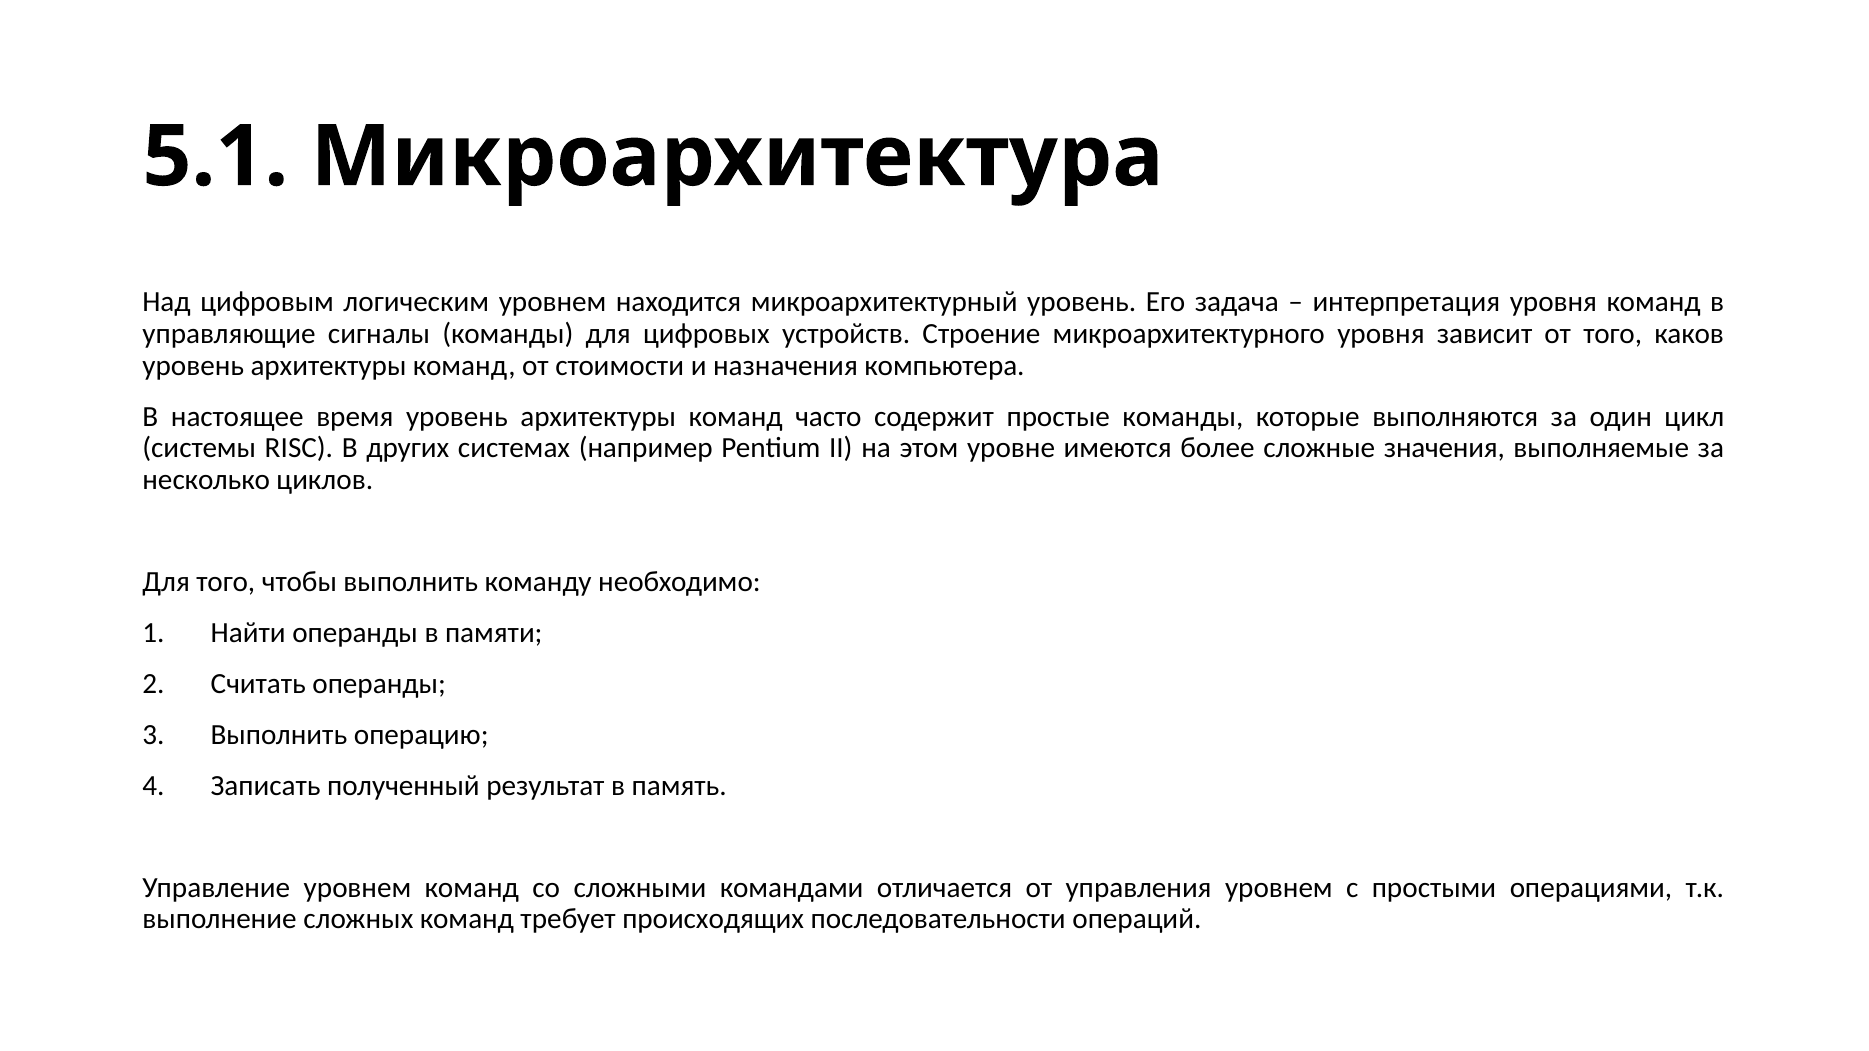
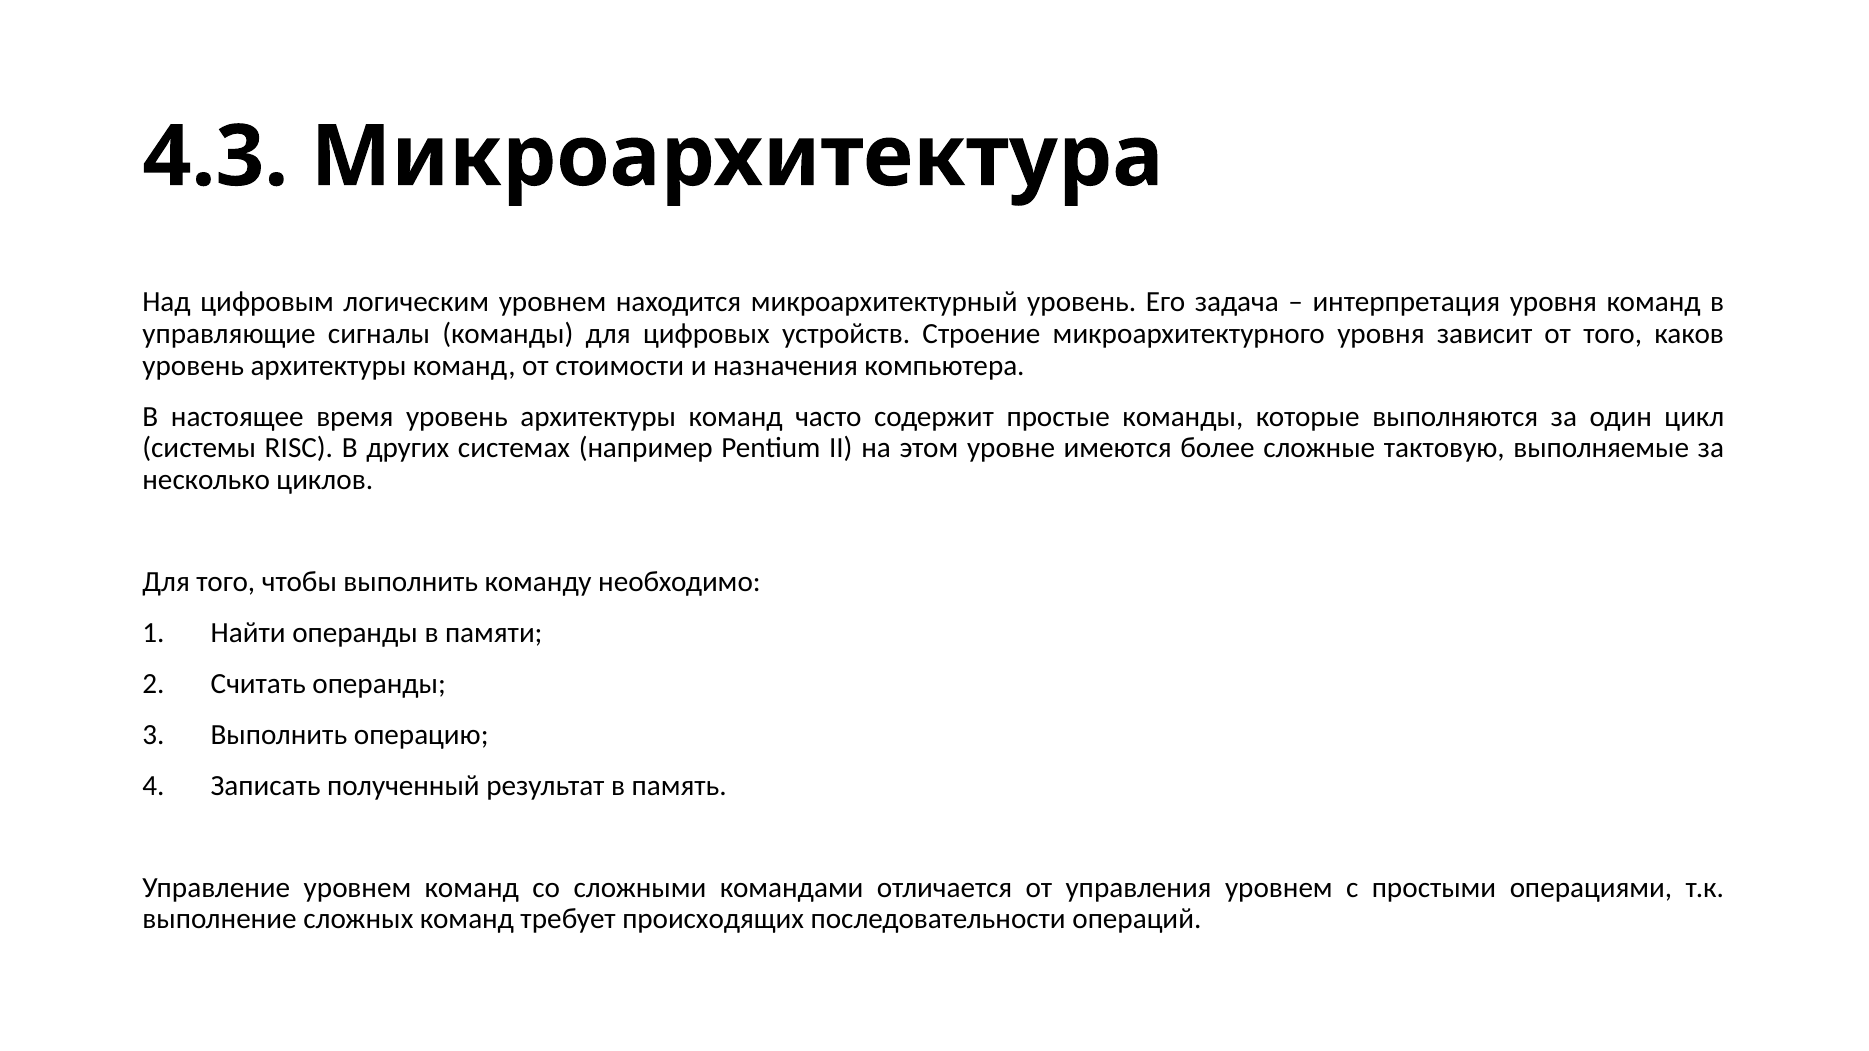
5.1: 5.1 -> 4.3
значения: значения -> тактовую
